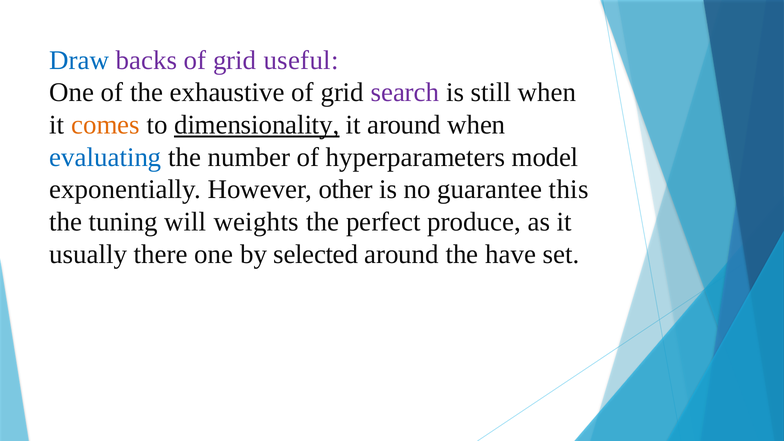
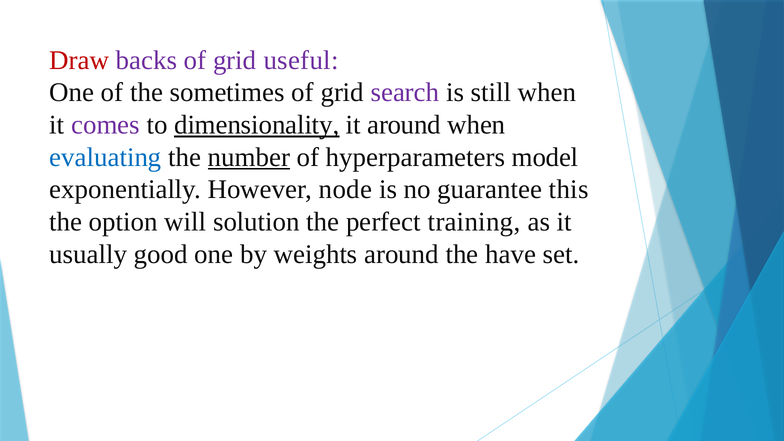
Draw colour: blue -> red
exhaustive: exhaustive -> sometimes
comes colour: orange -> purple
number underline: none -> present
other: other -> node
tuning: tuning -> option
weights: weights -> solution
produce: produce -> training
there: there -> good
selected: selected -> weights
